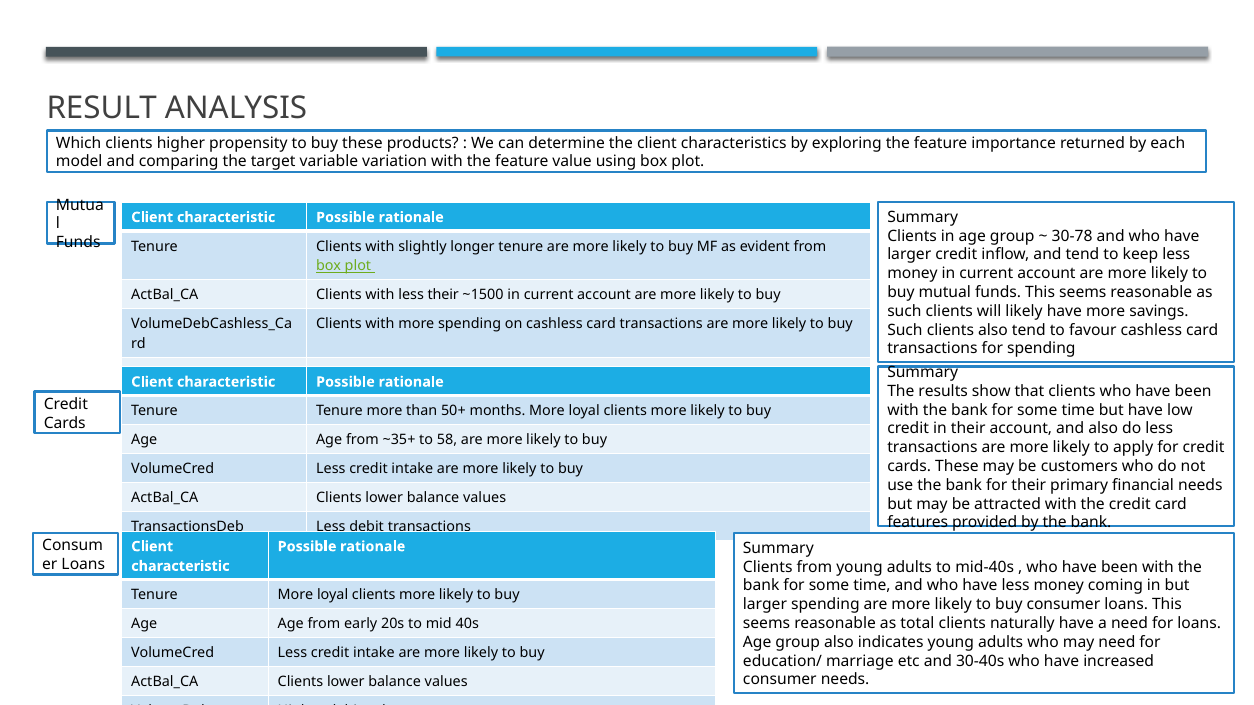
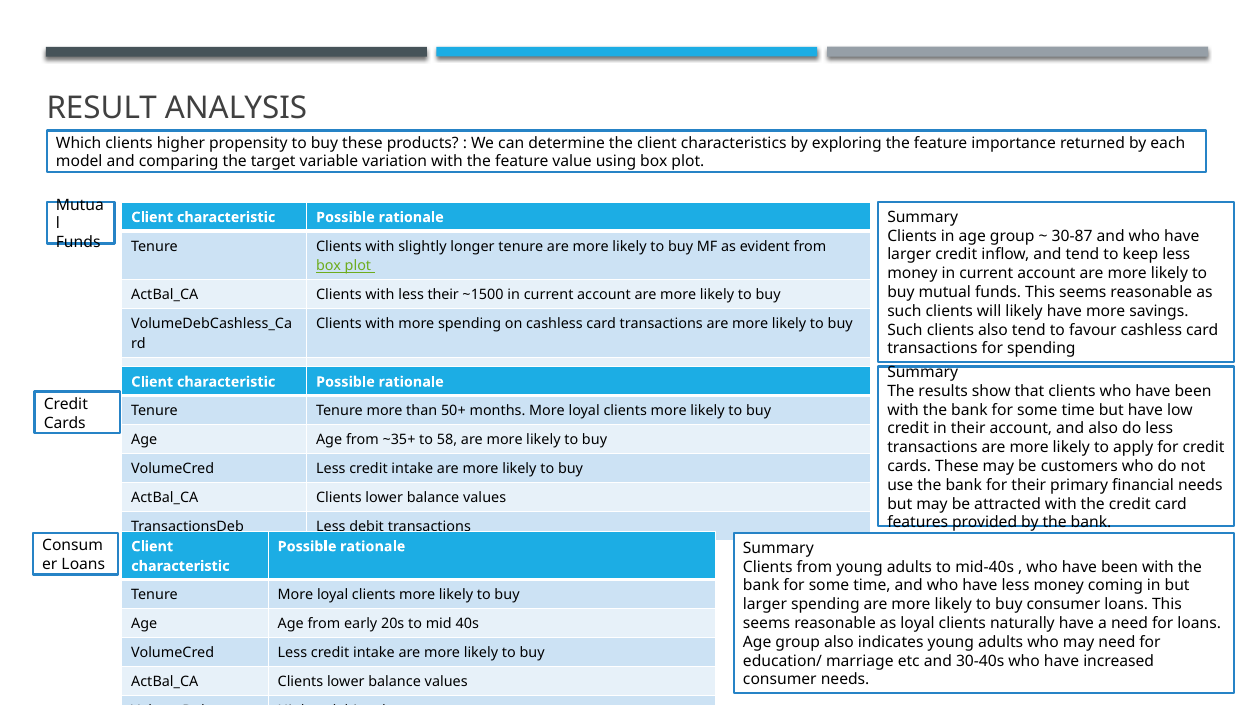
30-78: 30-78 -> 30-87
as total: total -> loyal
